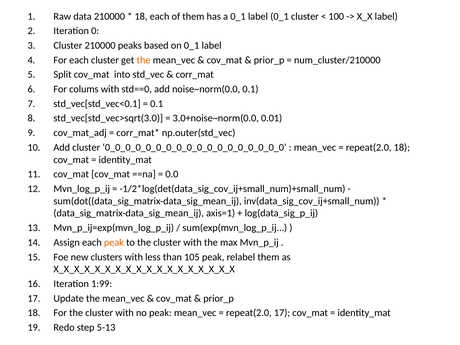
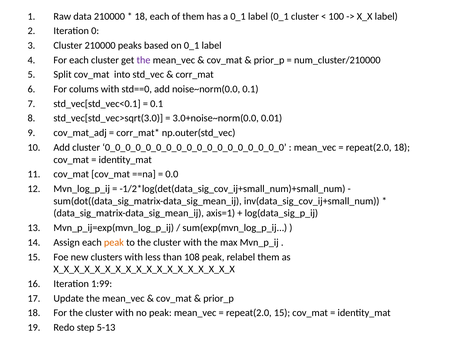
the at (144, 60) colour: orange -> purple
105: 105 -> 108
repeat(2.0 17: 17 -> 15
